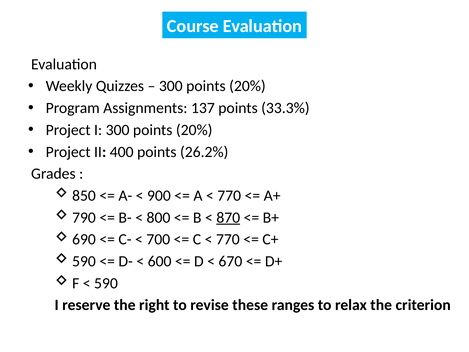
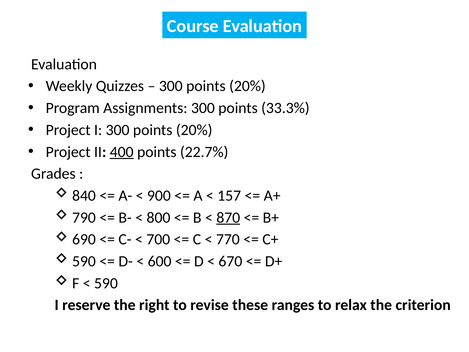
Assignments 137: 137 -> 300
400 underline: none -> present
26.2%: 26.2% -> 22.7%
850: 850 -> 840
770 at (229, 195): 770 -> 157
